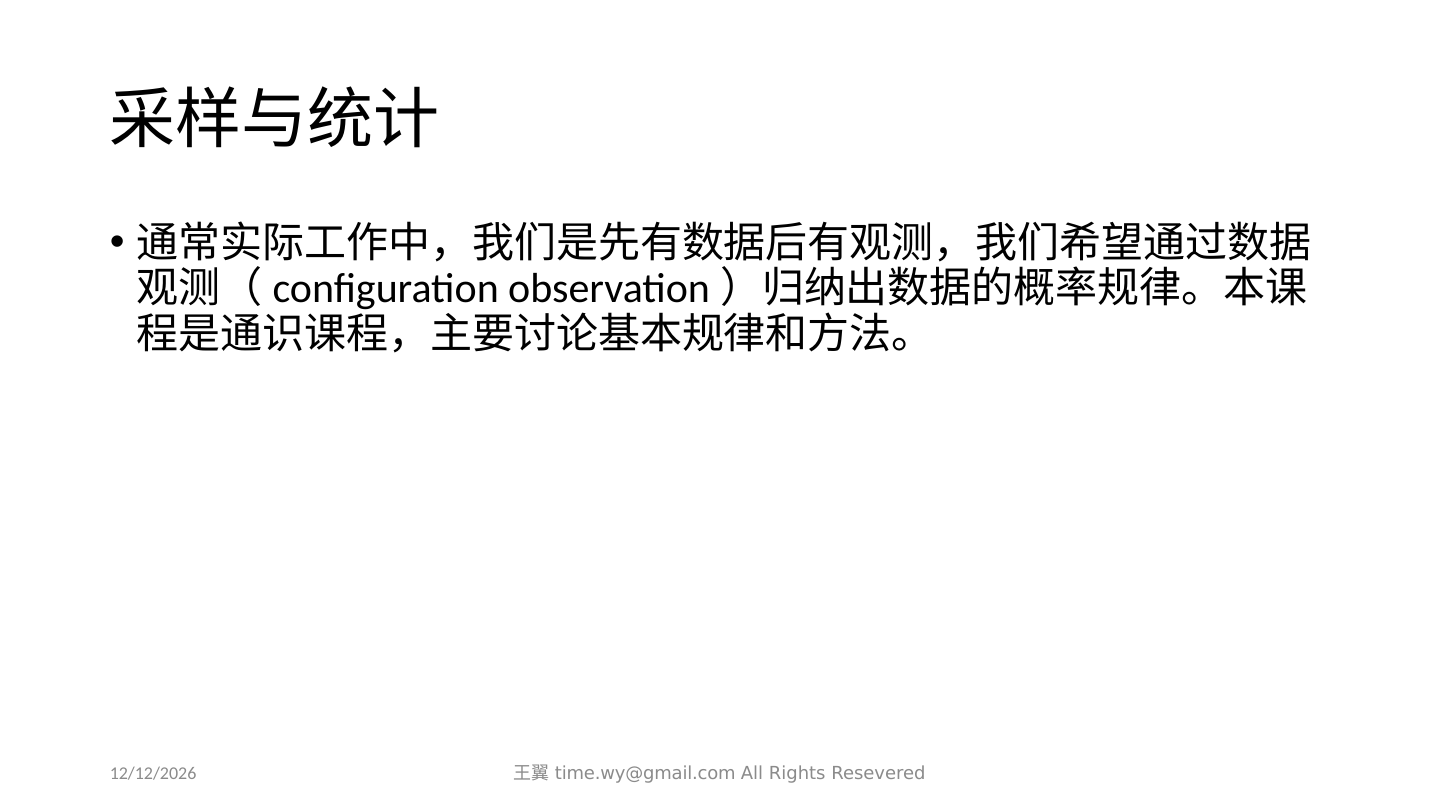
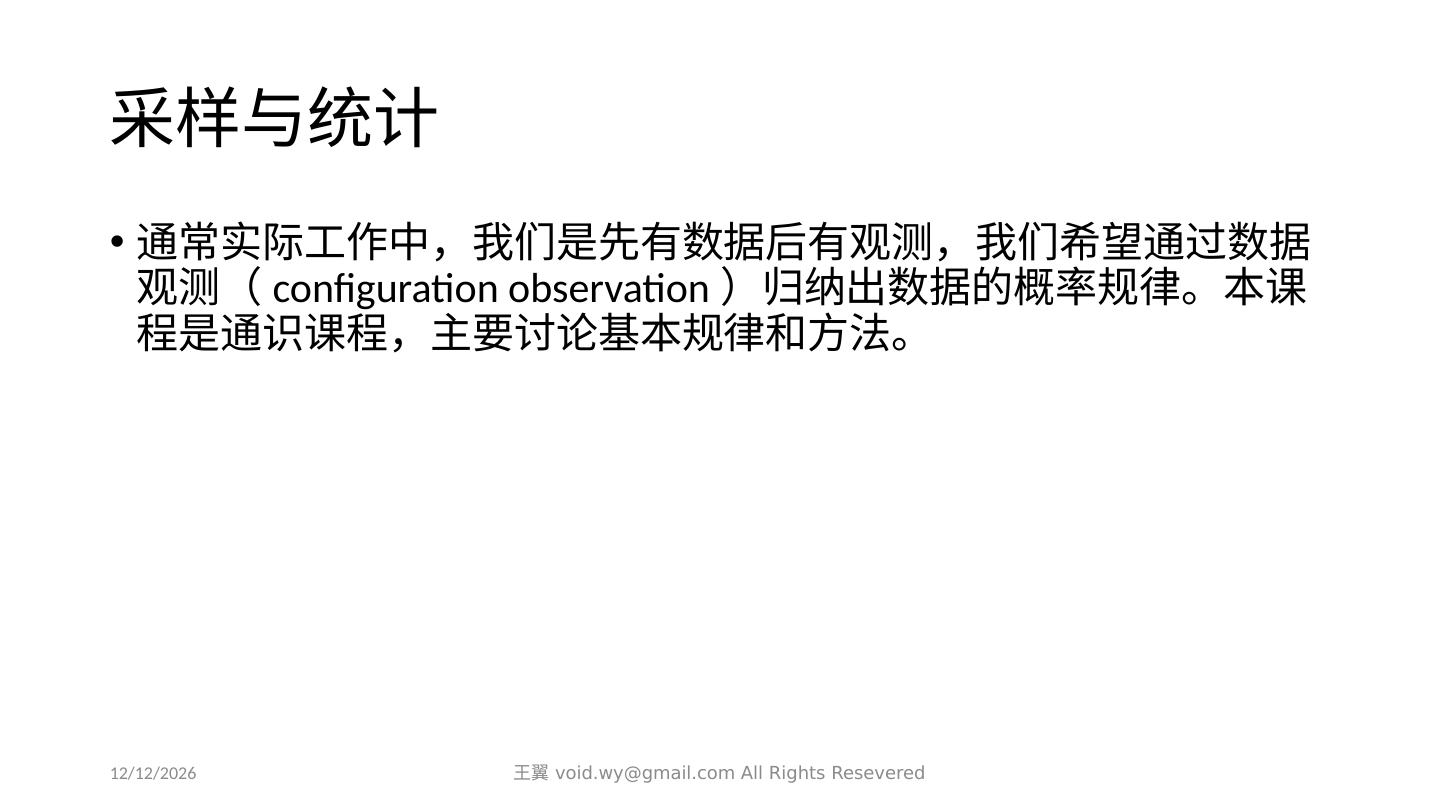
time.wy@gmail.com: time.wy@gmail.com -> void.wy@gmail.com
